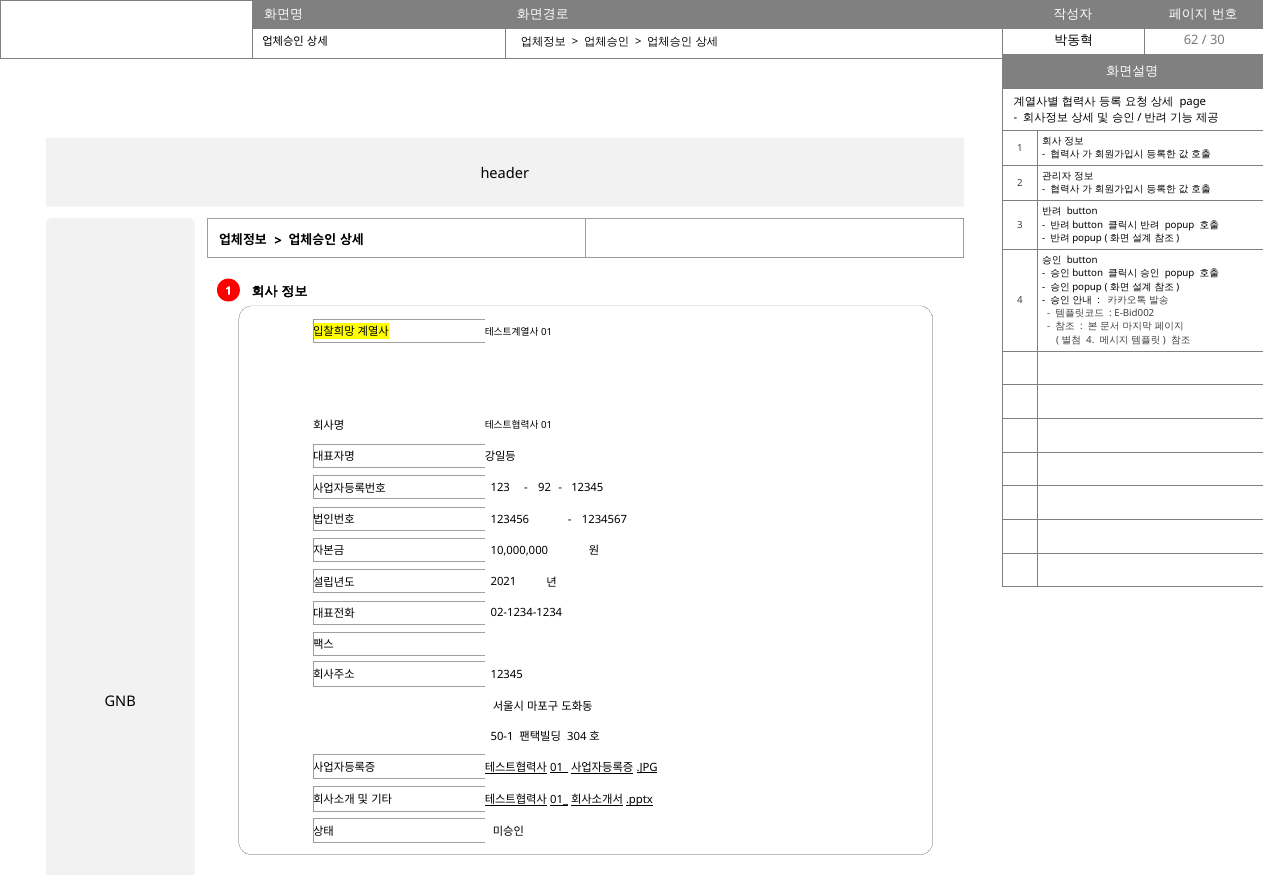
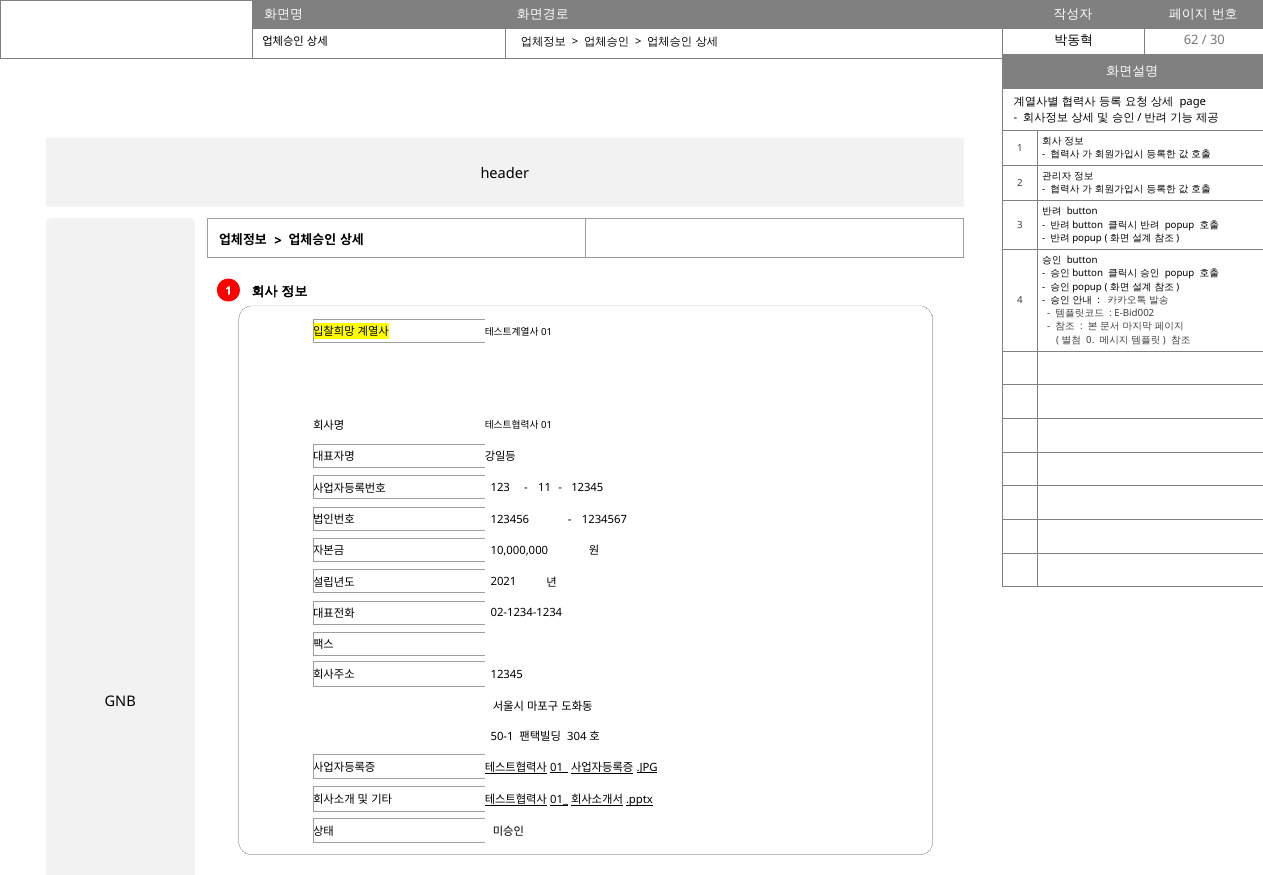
4 at (1090, 340): 4 -> 0
92: 92 -> 11
